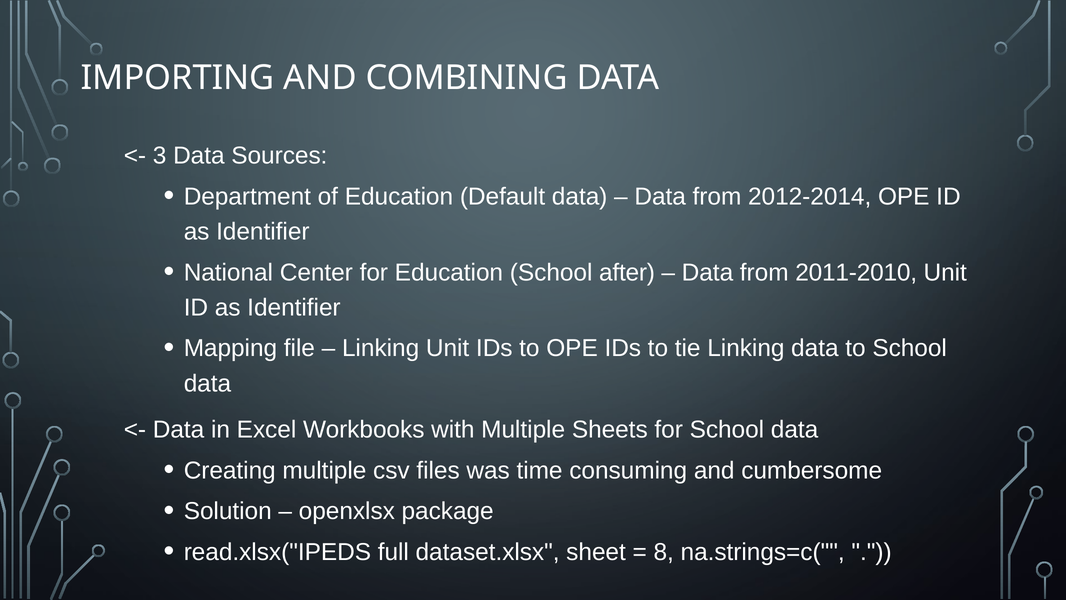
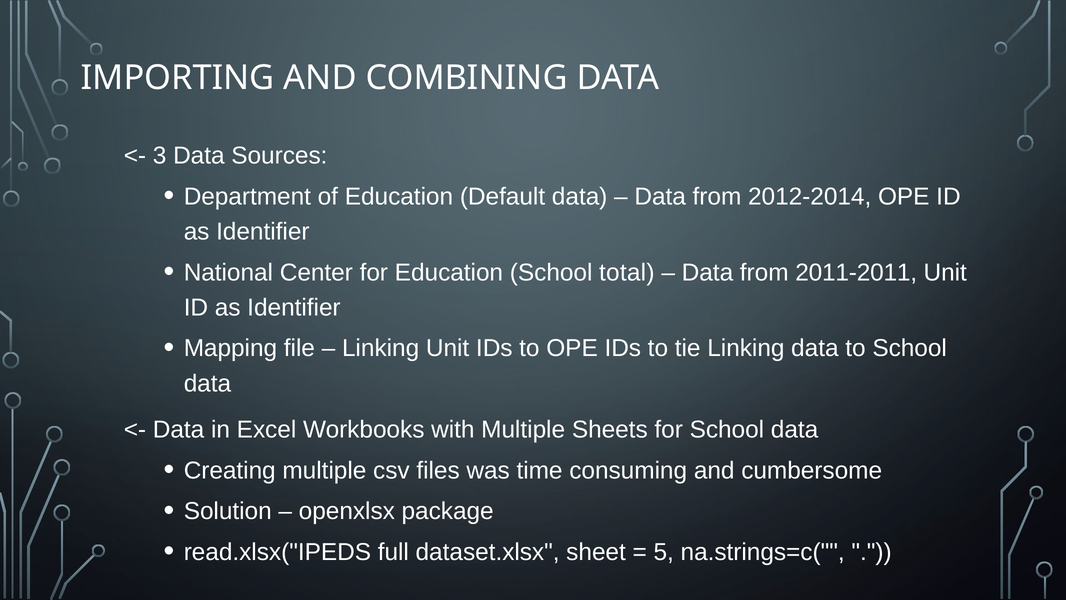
after: after -> total
2011-2010: 2011-2010 -> 2011-2011
8: 8 -> 5
